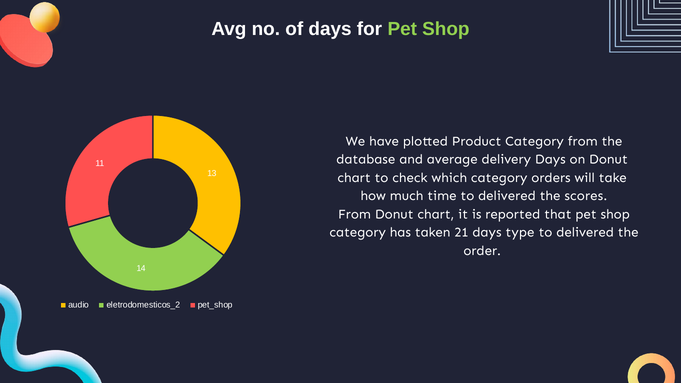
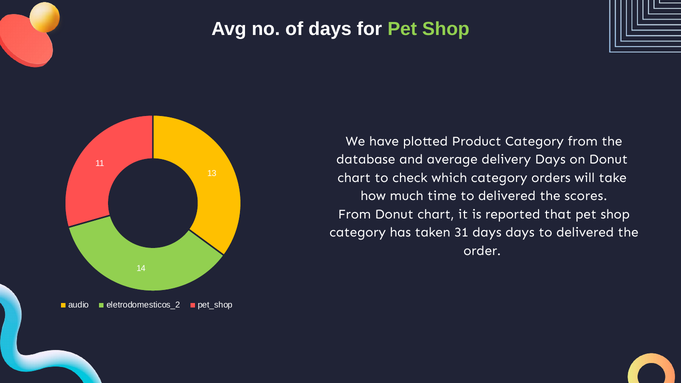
21: 21 -> 31
days type: type -> days
